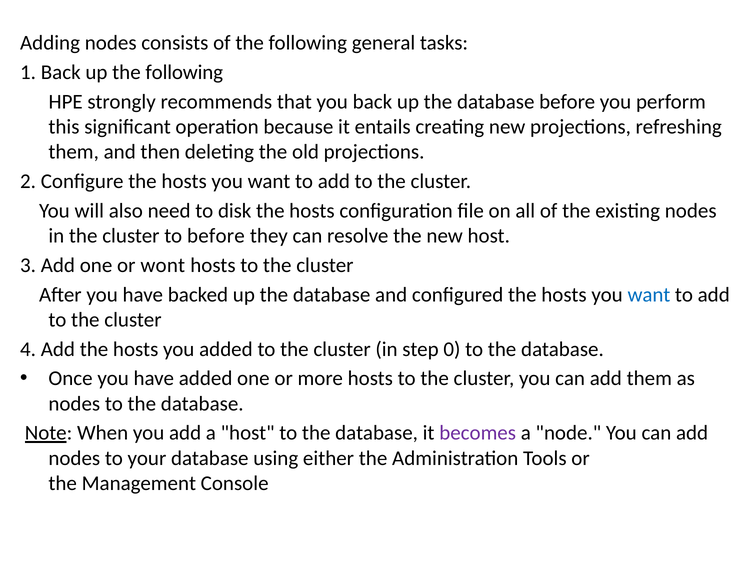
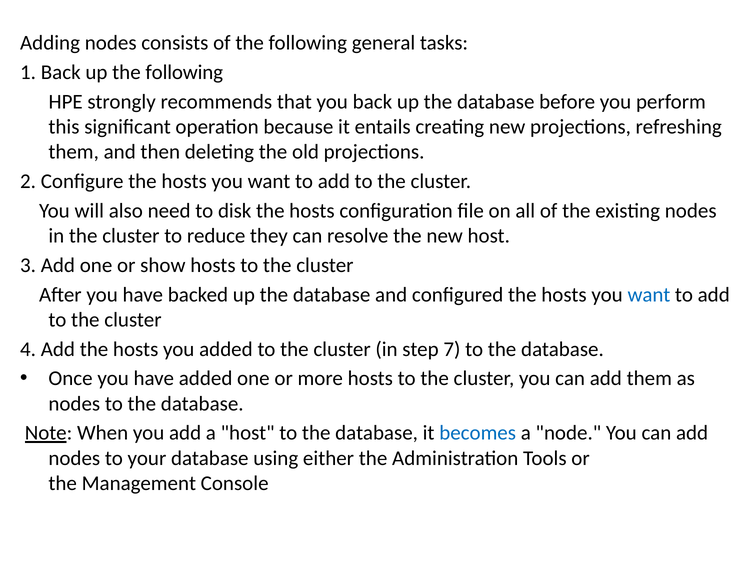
to before: before -> reduce
wont: wont -> show
0: 0 -> 7
becomes colour: purple -> blue
